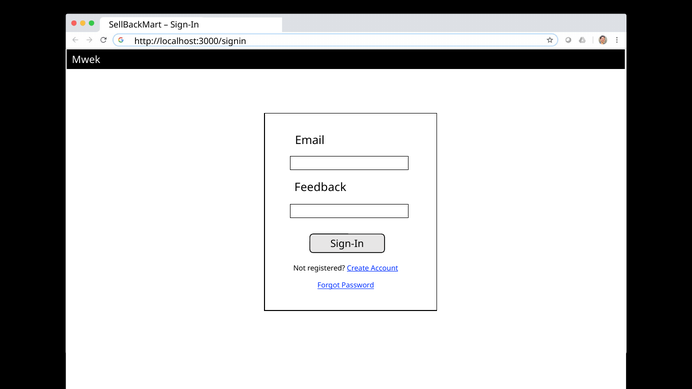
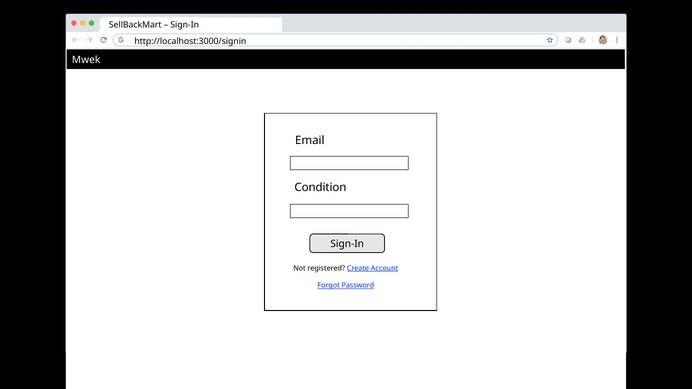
Feedback: Feedback -> Condition
